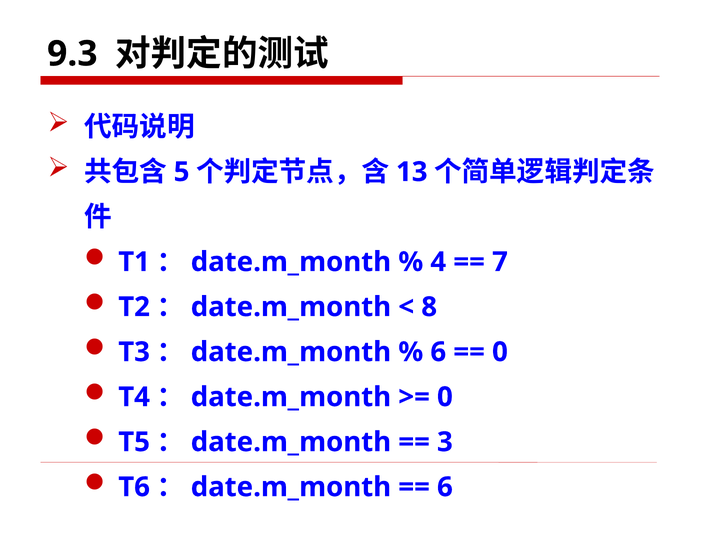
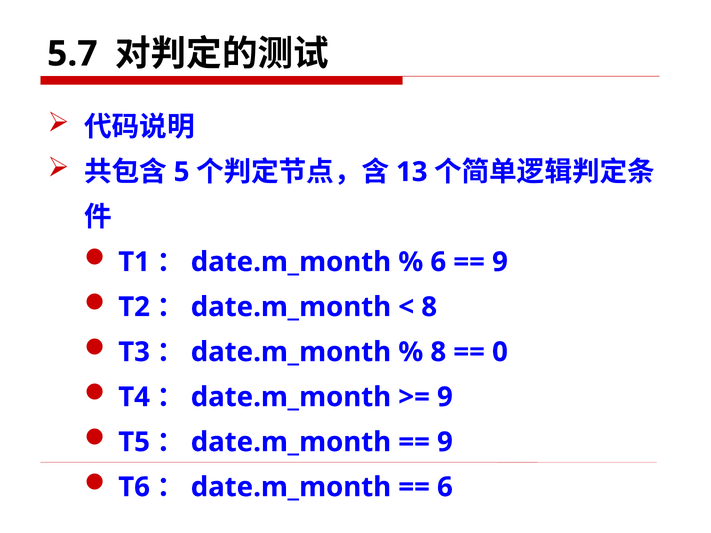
9.3: 9.3 -> 5.7
4 at (438, 262): 4 -> 6
7 at (500, 262): 7 -> 9
6 at (438, 352): 6 -> 8
0 at (445, 397): 0 -> 9
3 at (445, 442): 3 -> 9
